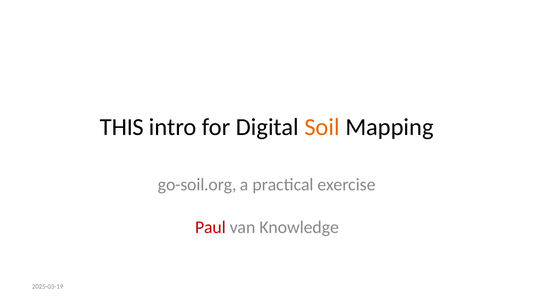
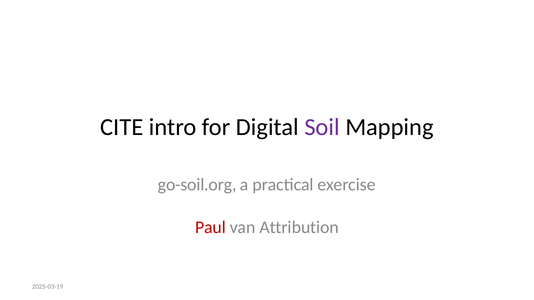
THIS: THIS -> CITE
Soil colour: orange -> purple
Knowledge: Knowledge -> Attribution
